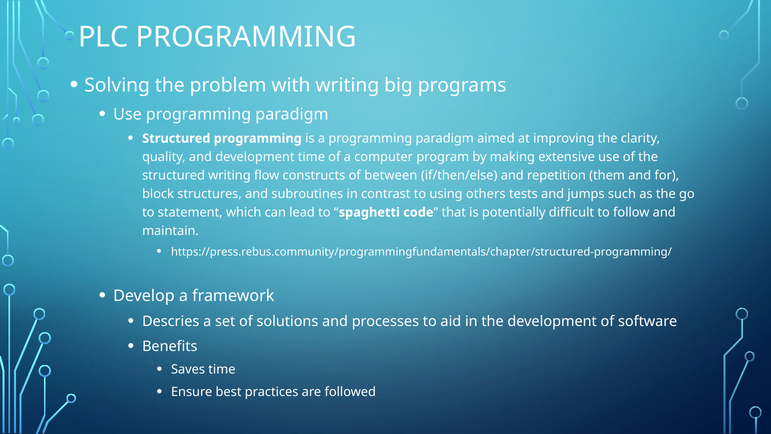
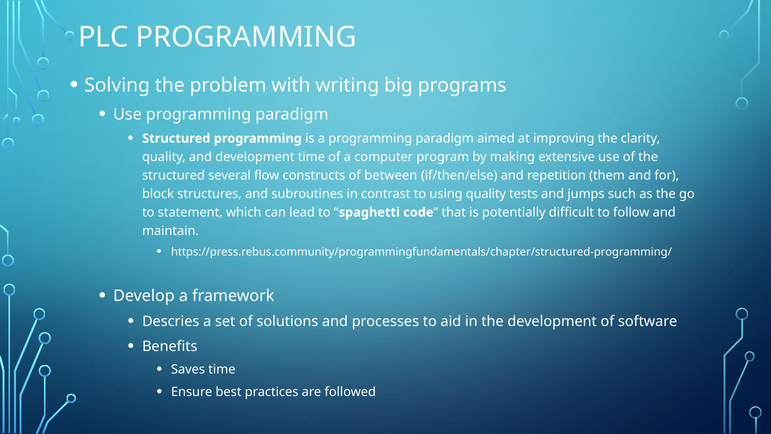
structured writing: writing -> several
using others: others -> quality
